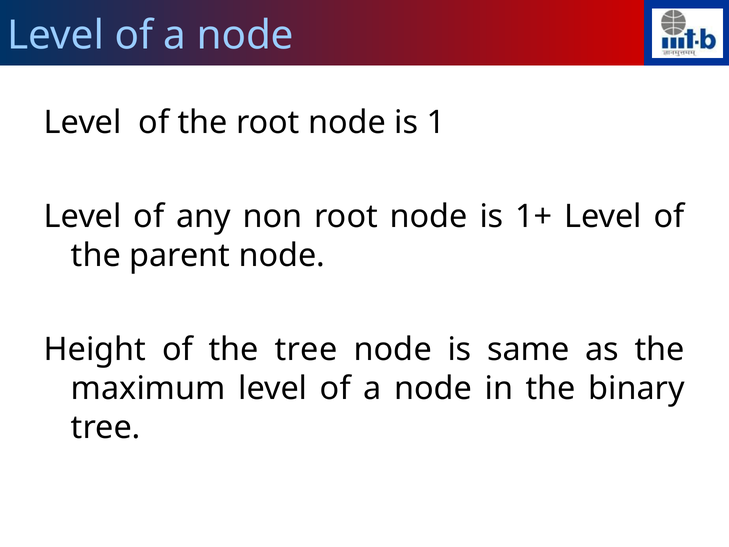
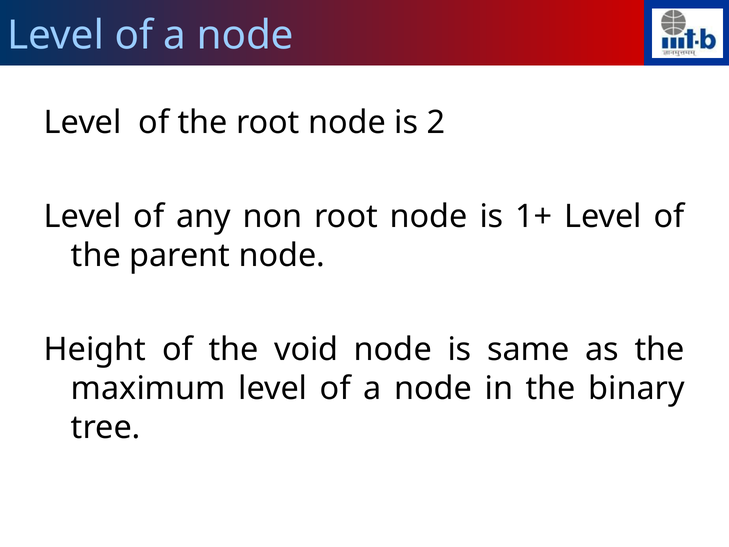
1: 1 -> 2
the tree: tree -> void
